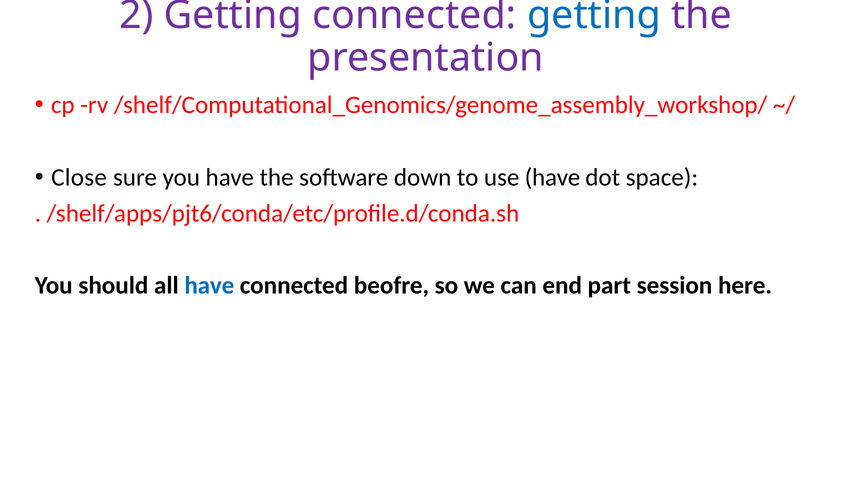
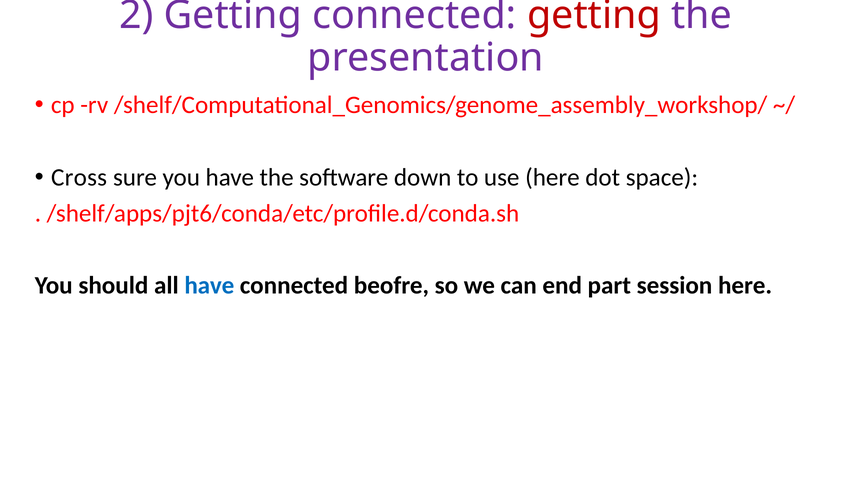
getting at (594, 15) colour: blue -> red
Close: Close -> Cross
use have: have -> here
